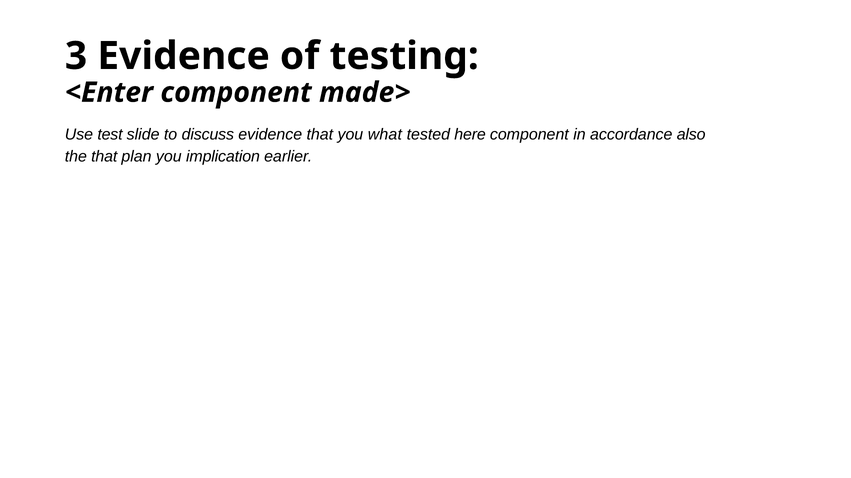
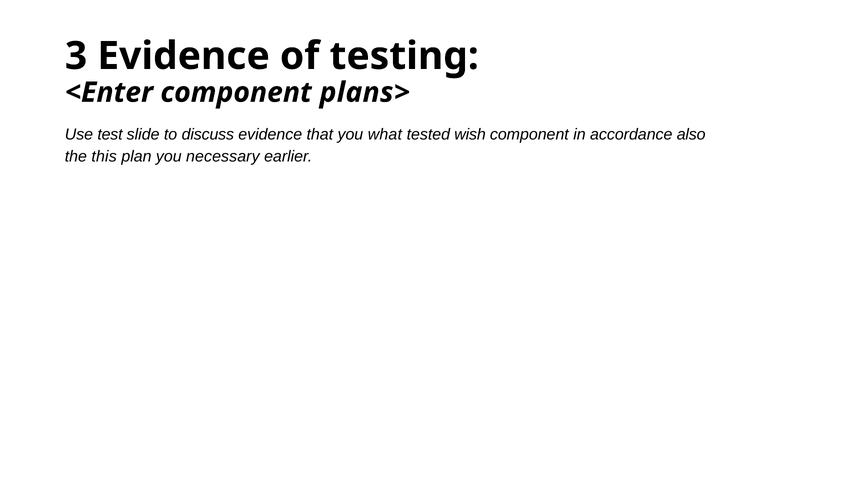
made>: made> -> plans>
here: here -> wish
the that: that -> this
implication: implication -> necessary
